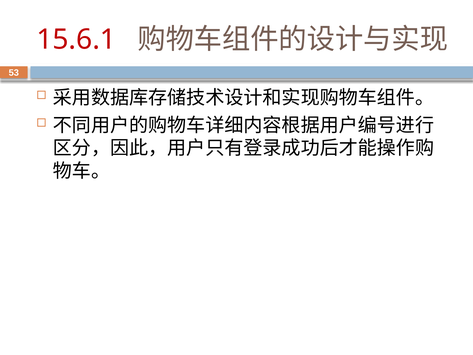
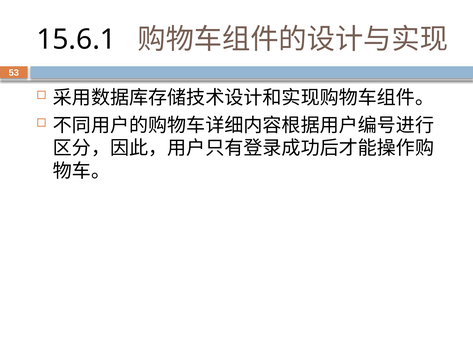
15.6.1 colour: red -> black
